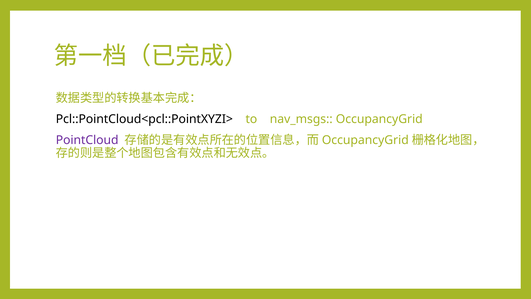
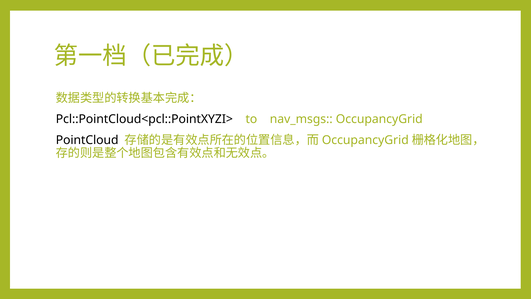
PointCloud colour: purple -> black
